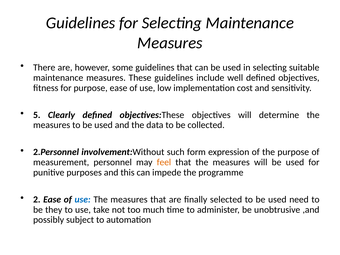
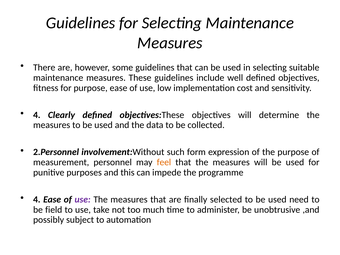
5 at (37, 115): 5 -> 4
2 at (37, 199): 2 -> 4
use at (83, 199) colour: blue -> purple
they: they -> field
